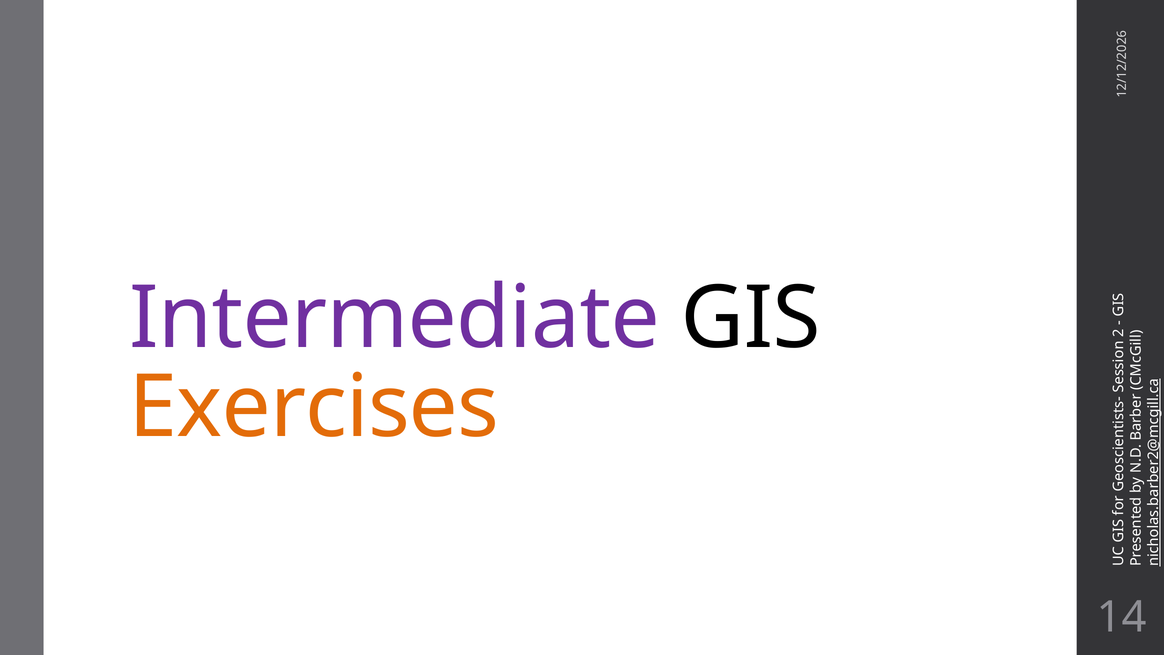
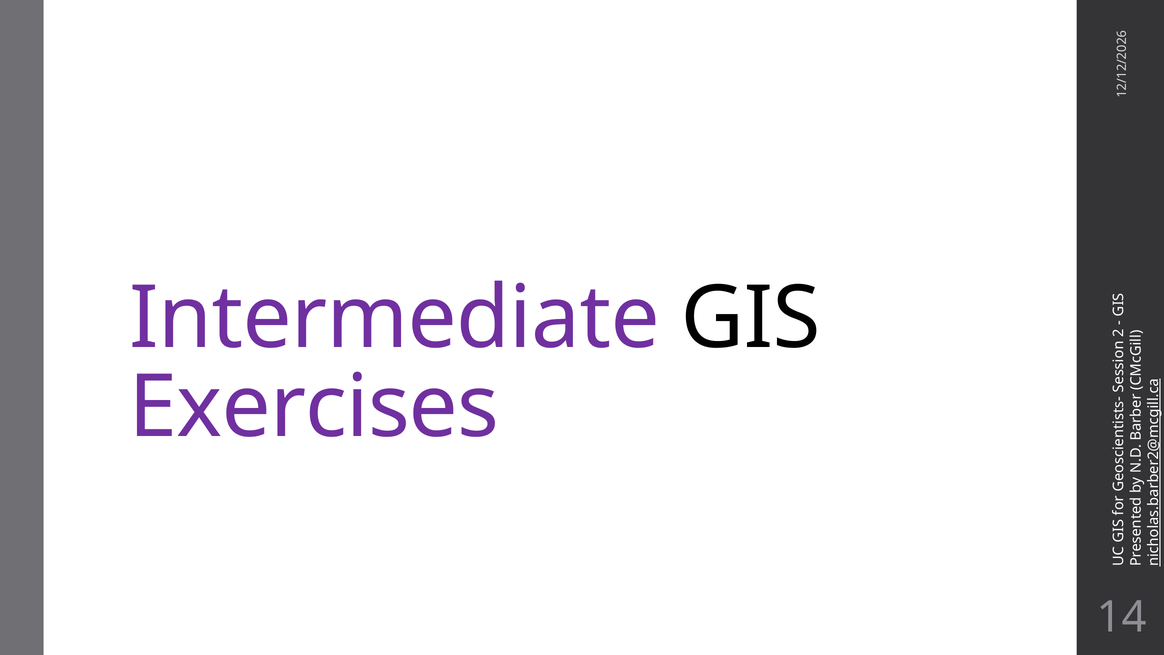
Exercises colour: orange -> purple
